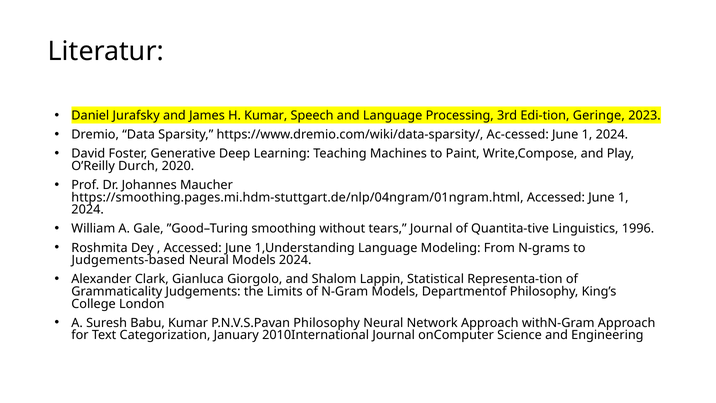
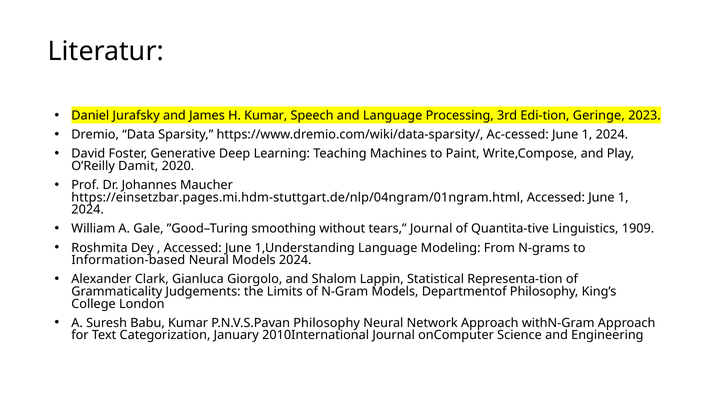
Durch: Durch -> Damit
https://smoothing.pages.mi.hdm-stuttgart.de/nlp/04ngram/01ngram.html: https://smoothing.pages.mi.hdm-stuttgart.de/nlp/04ngram/01ngram.html -> https://einsetzbar.pages.mi.hdm-stuttgart.de/nlp/04ngram/01ngram.html
1996: 1996 -> 1909
Judgements-based: Judgements-based -> Information-based
